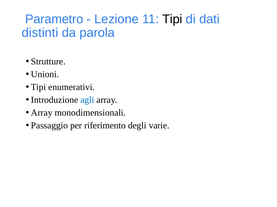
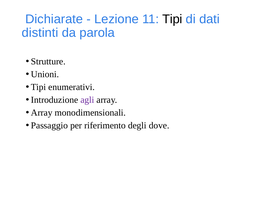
Parametro: Parametro -> Dichiarate
agli colour: blue -> purple
varie: varie -> dove
